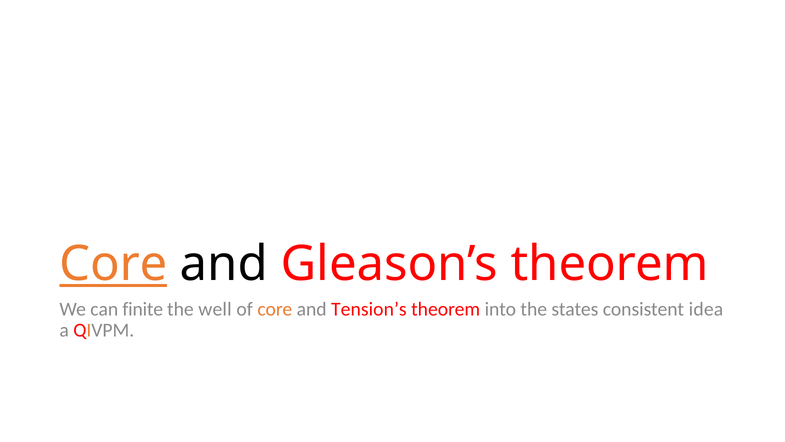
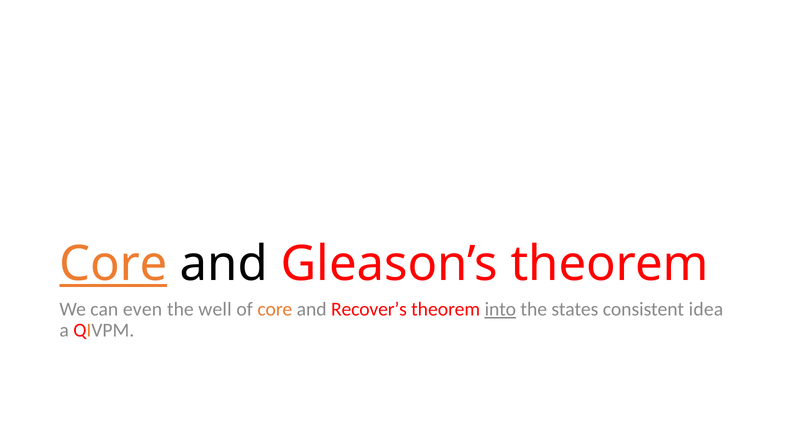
finite: finite -> even
Tension’s: Tension’s -> Recover’s
into underline: none -> present
